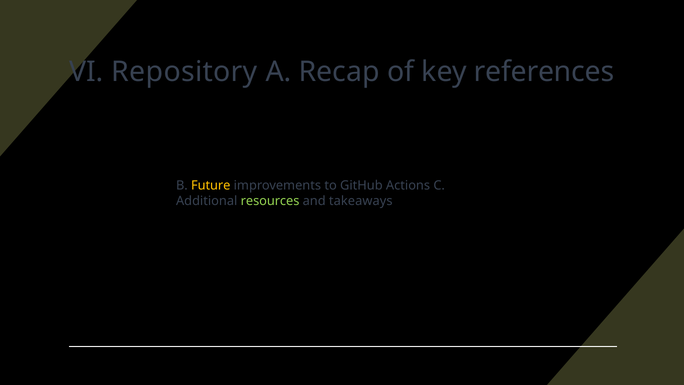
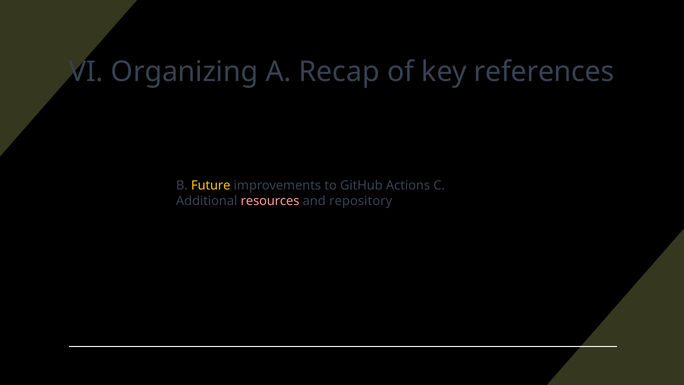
Repository: Repository -> Organizing
resources colour: light green -> pink
takeaways: takeaways -> repository
